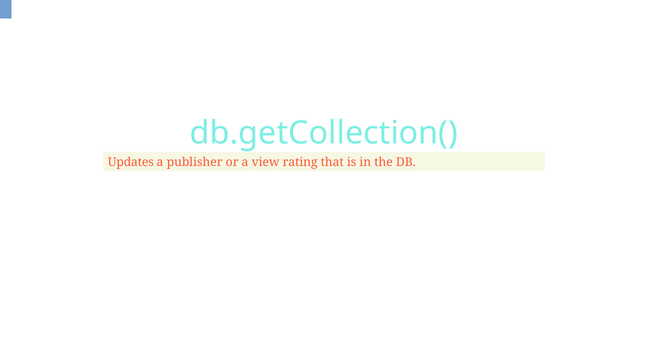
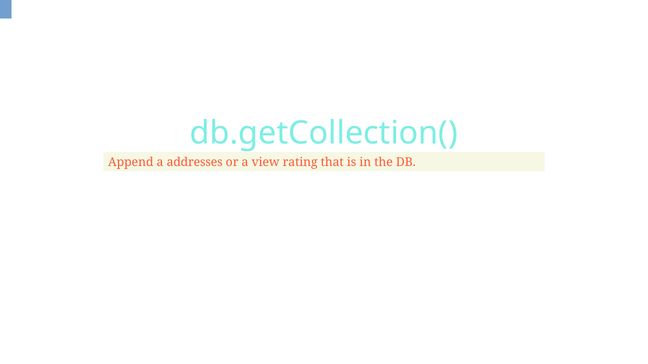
Updates: Updates -> Append
publisher: publisher -> addresses
